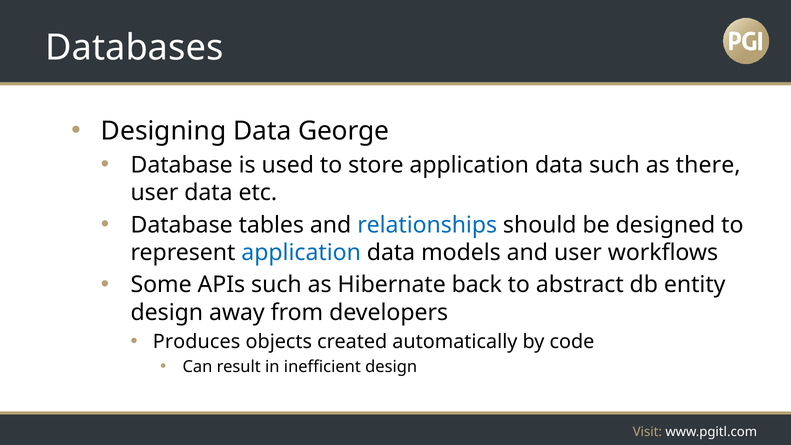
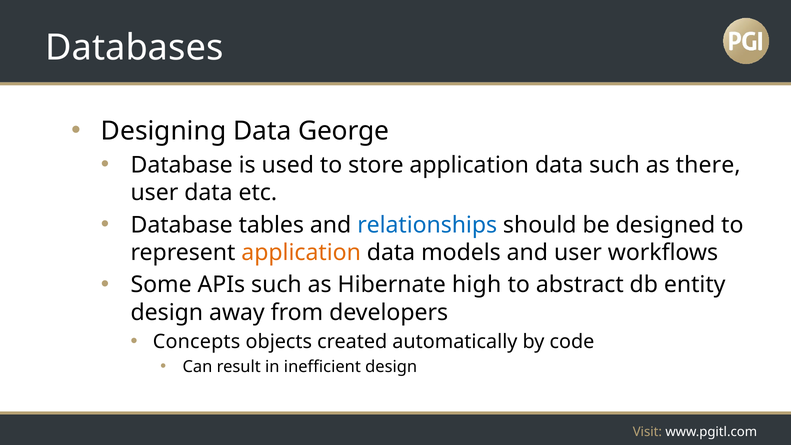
application at (301, 253) colour: blue -> orange
back: back -> high
Produces: Produces -> Concepts
